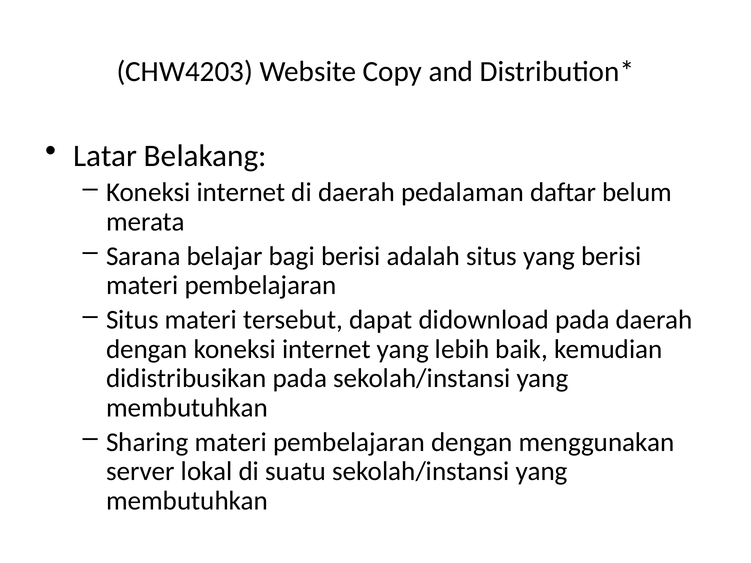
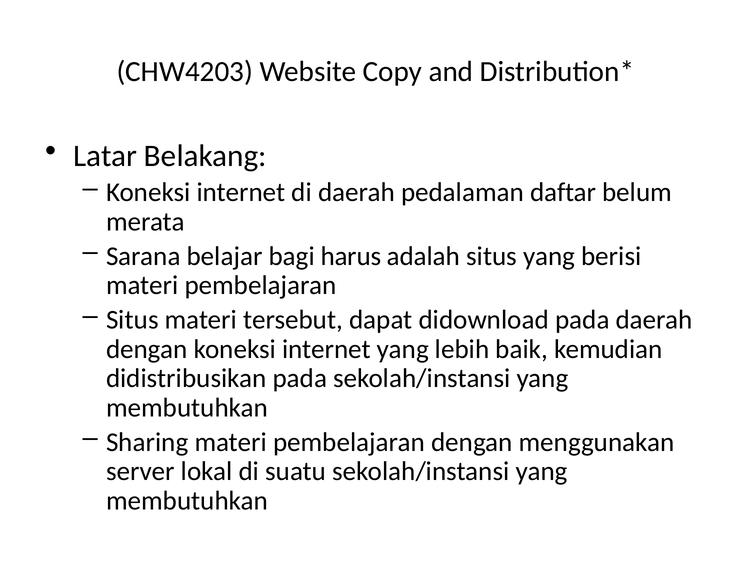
bagi berisi: berisi -> harus
